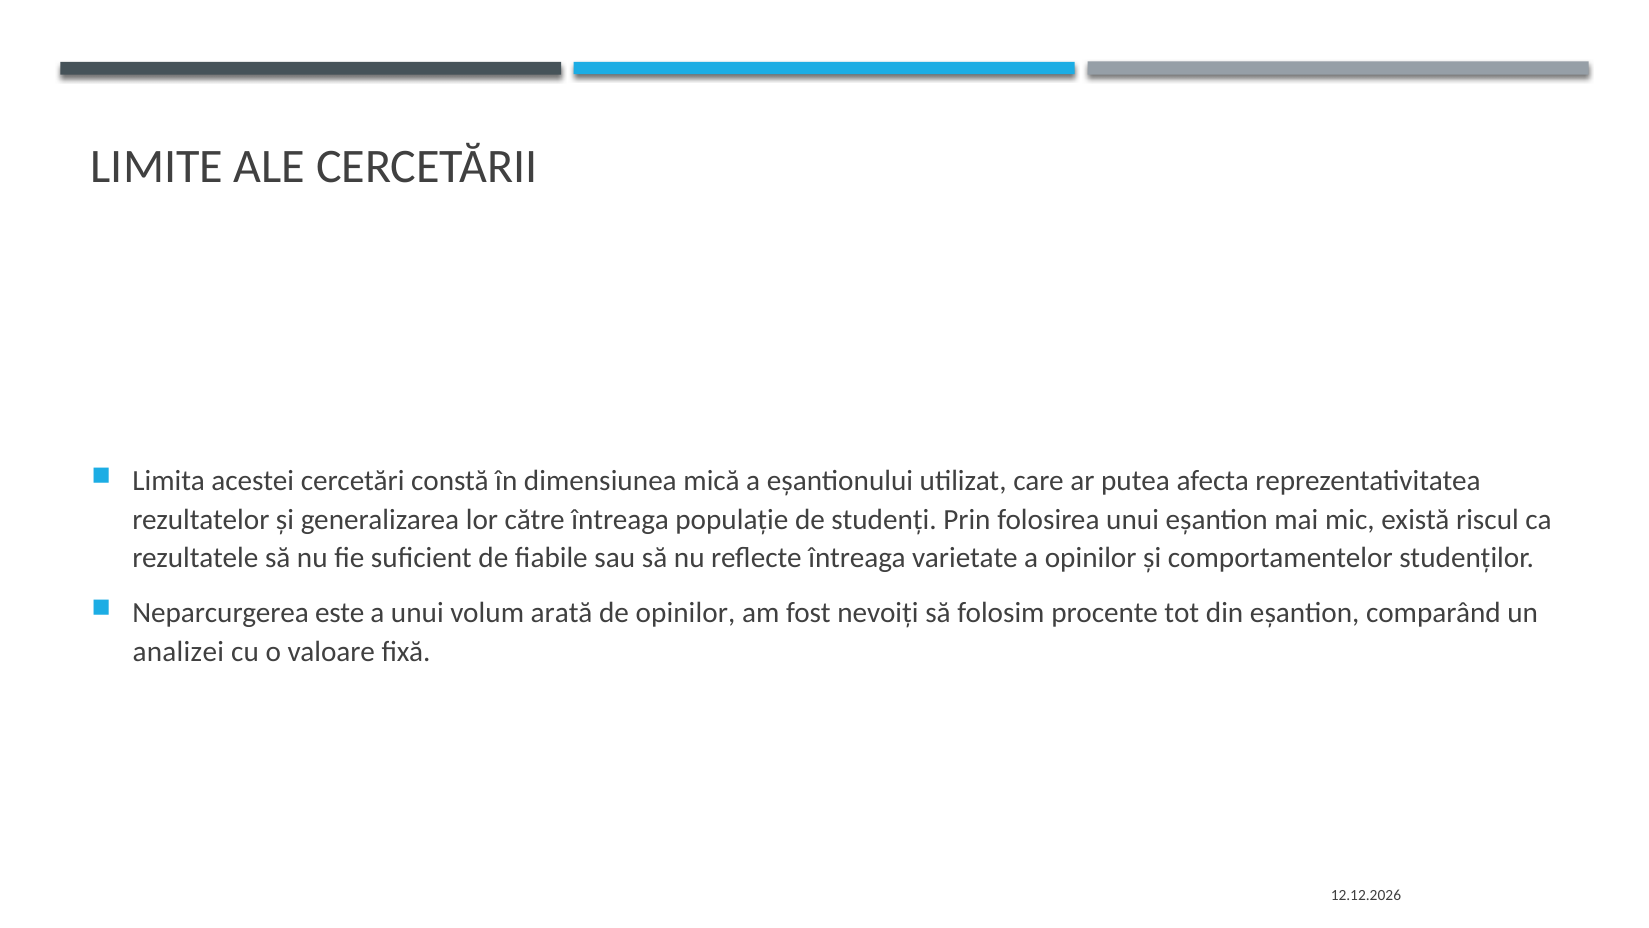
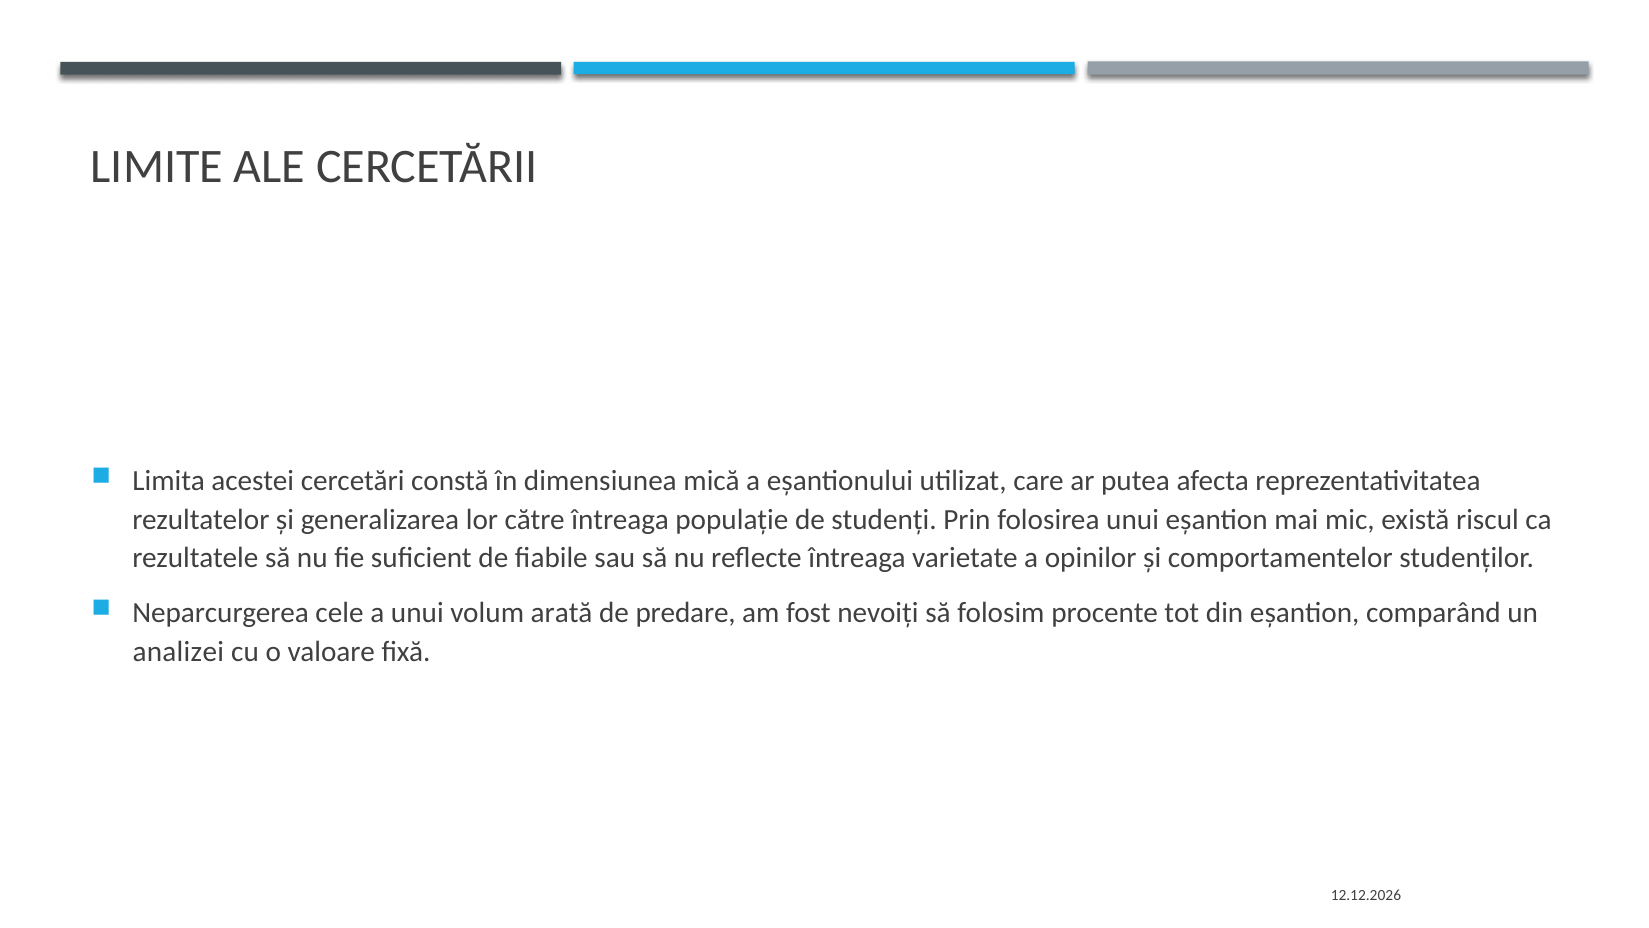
este: este -> cele
de opinilor: opinilor -> predare
